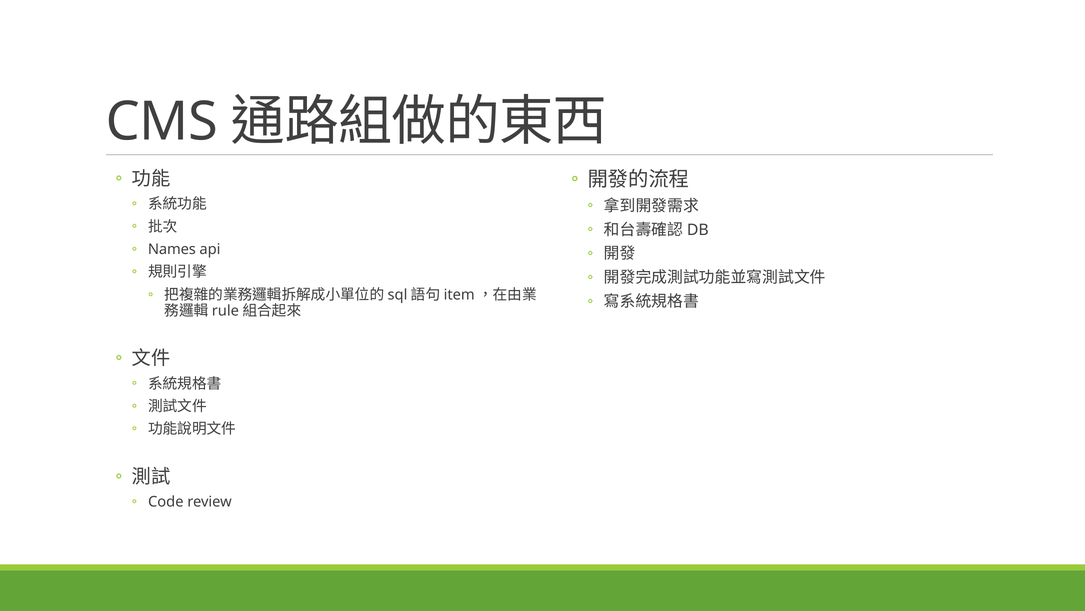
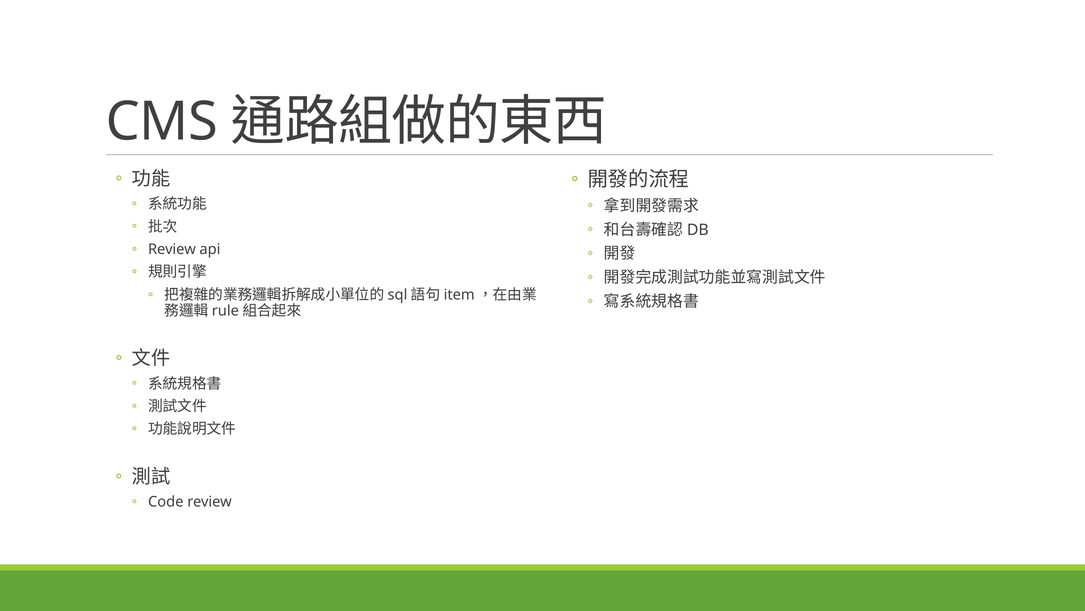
Names at (172, 249): Names -> Review
